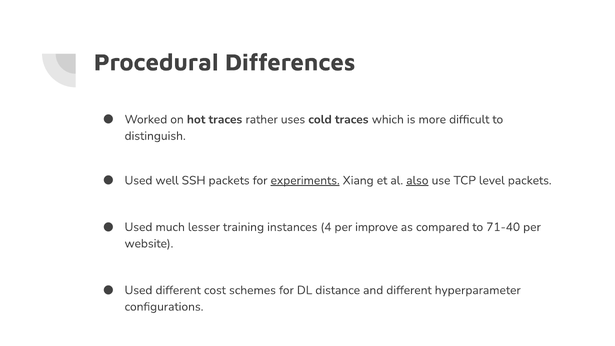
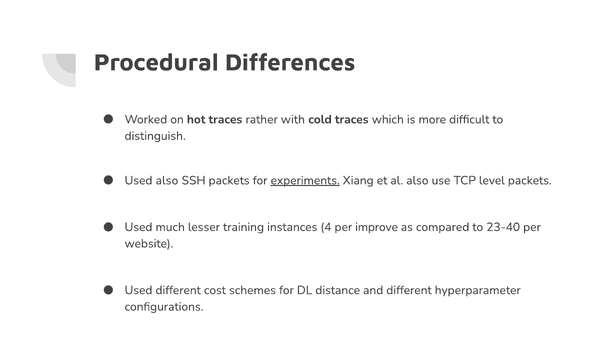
uses: uses -> with
Used well: well -> also
also at (417, 180) underline: present -> none
71-40: 71-40 -> 23-40
